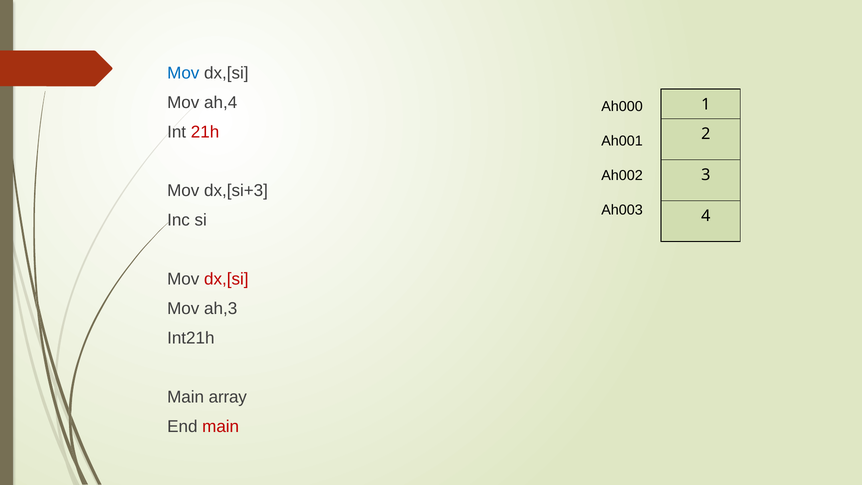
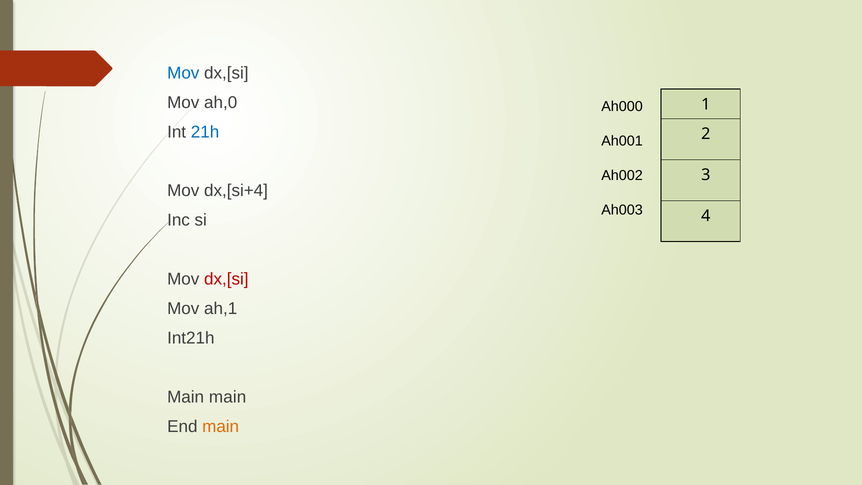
ah,4: ah,4 -> ah,0
21h colour: red -> blue
dx,[si+3: dx,[si+3 -> dx,[si+4
ah,3: ah,3 -> ah,1
Main array: array -> main
main at (221, 426) colour: red -> orange
